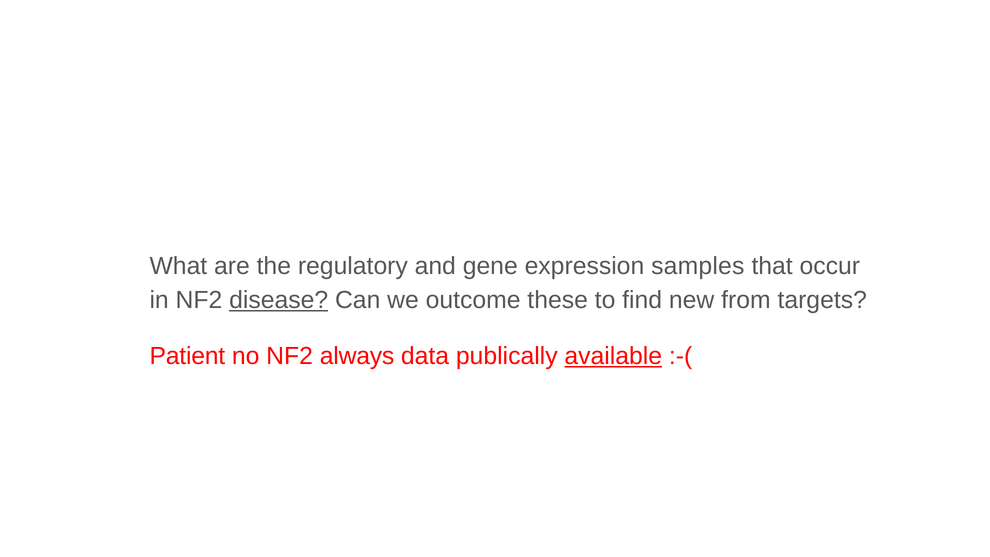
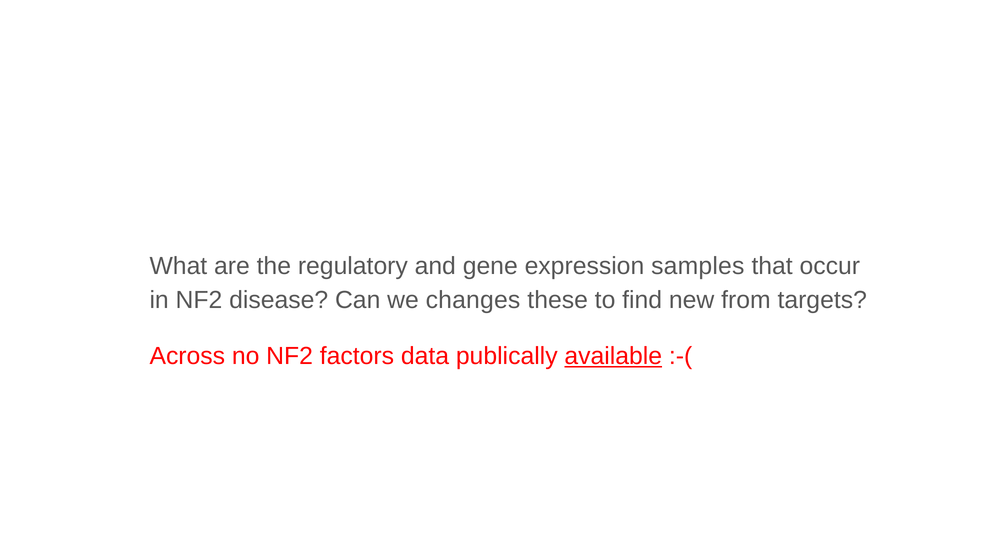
disease underline: present -> none
outcome: outcome -> changes
Patient: Patient -> Across
always: always -> factors
